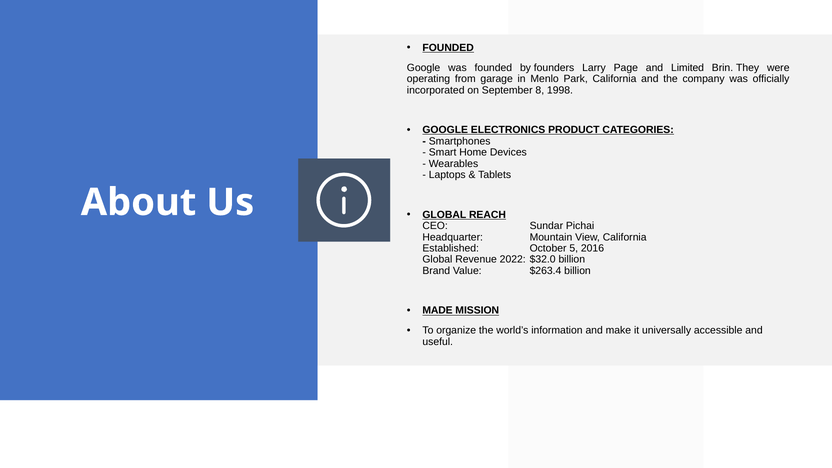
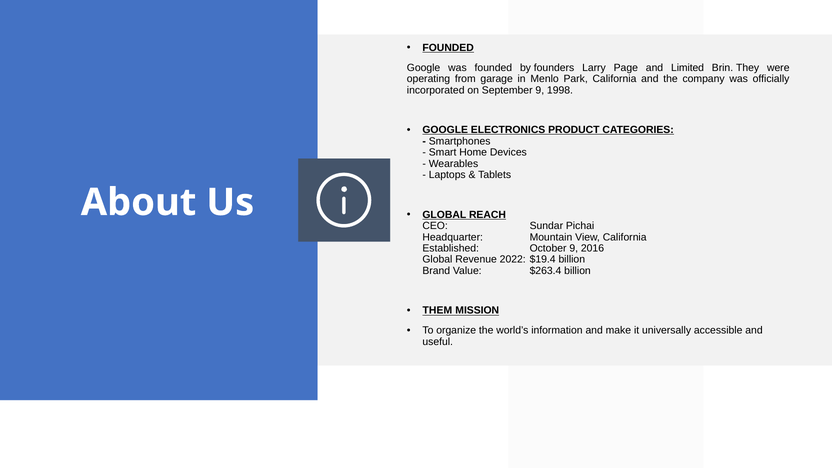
September 8: 8 -> 9
October 5: 5 -> 9
$32.0: $32.0 -> $19.4
MADE: MADE -> THEM
